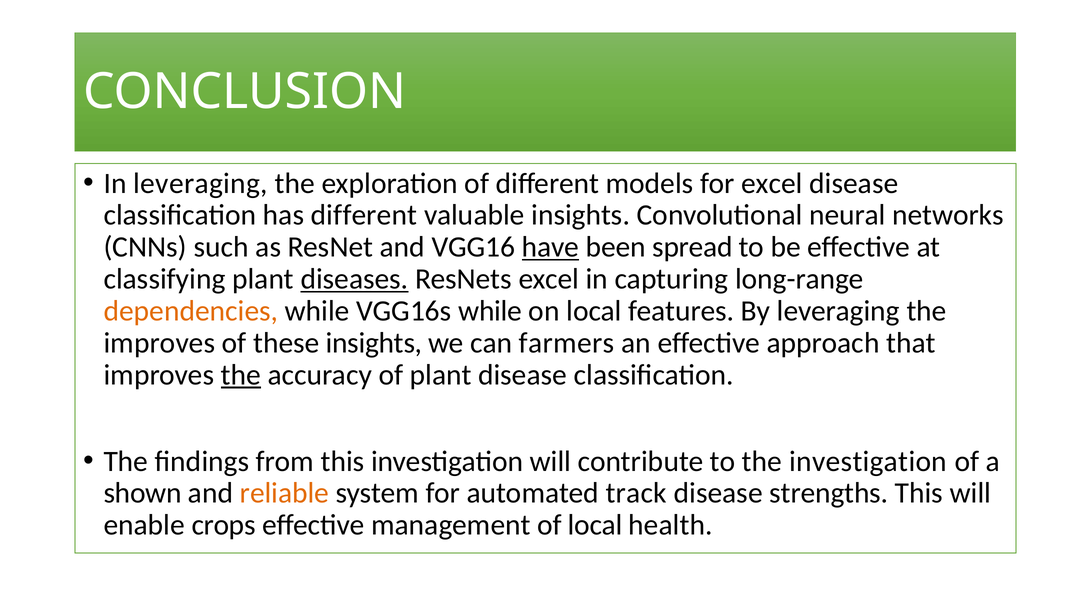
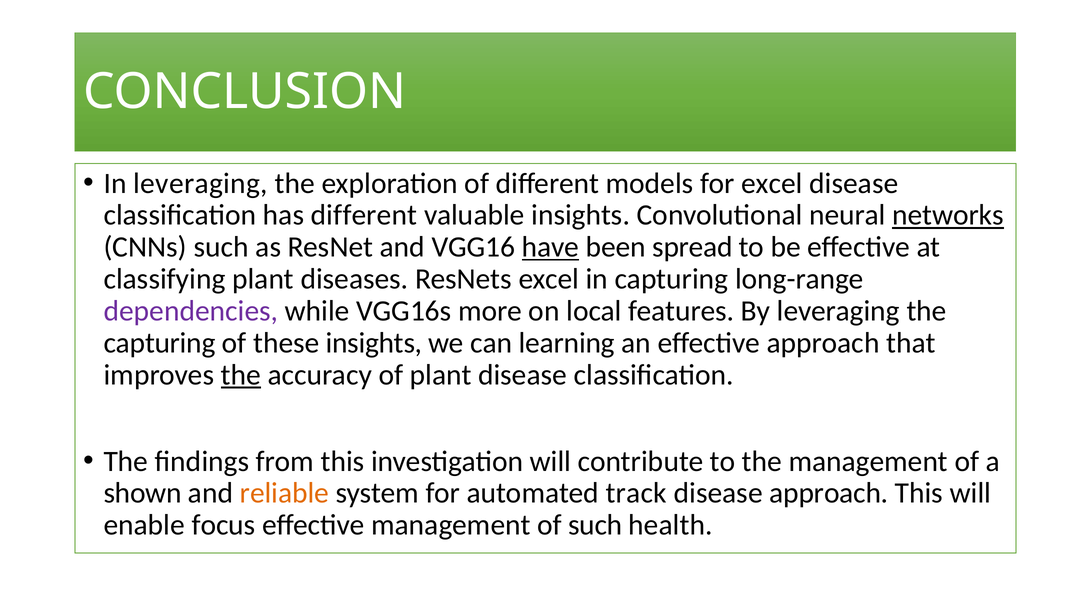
networks underline: none -> present
diseases underline: present -> none
dependencies colour: orange -> purple
VGG16s while: while -> more
improves at (159, 343): improves -> capturing
farmers: farmers -> learning
the investigation: investigation -> management
disease strengths: strengths -> approach
crops: crops -> focus
of local: local -> such
